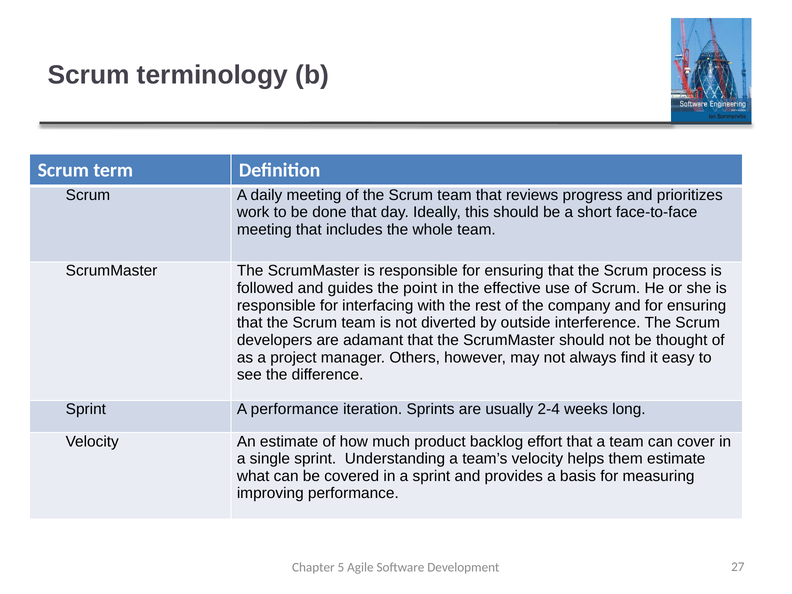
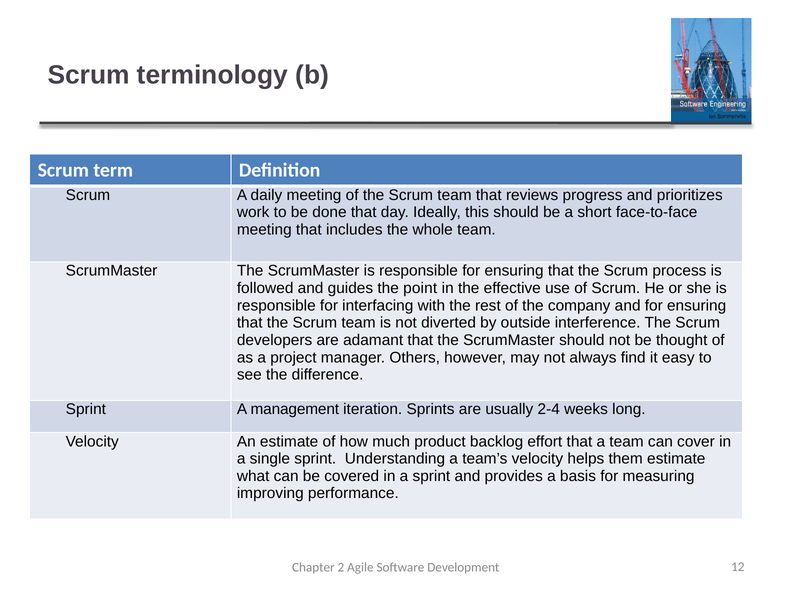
A performance: performance -> management
5: 5 -> 2
27: 27 -> 12
